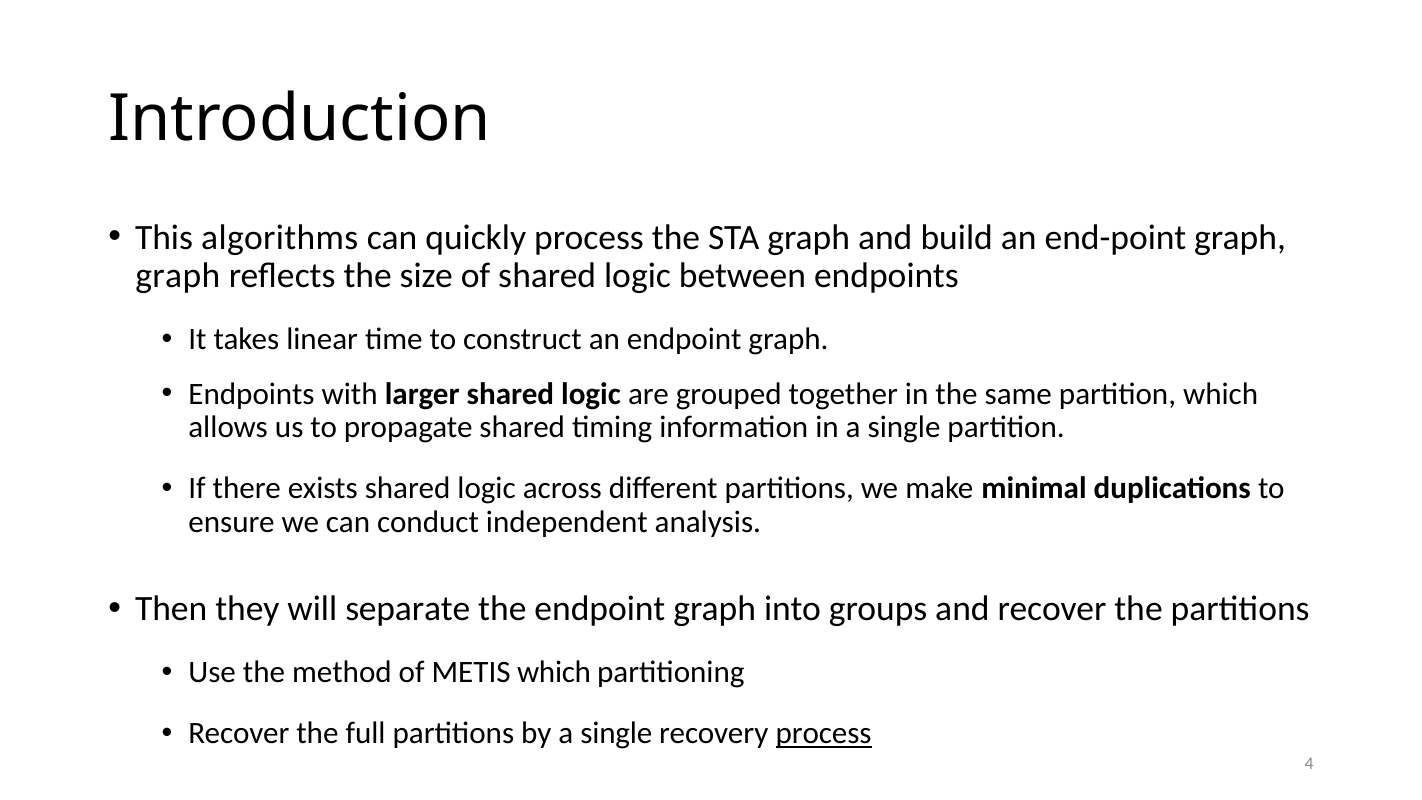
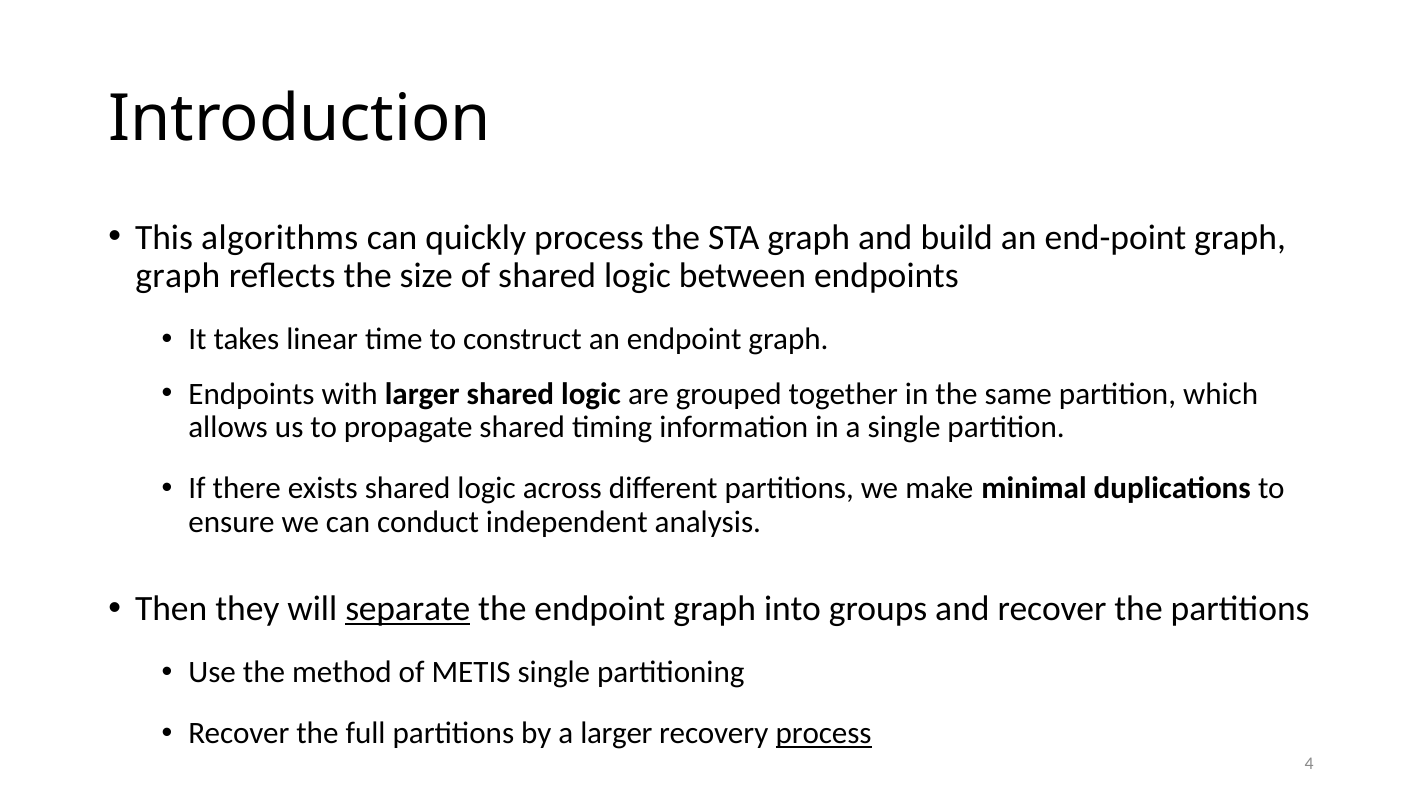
separate underline: none -> present
METIS which: which -> single
by a single: single -> larger
